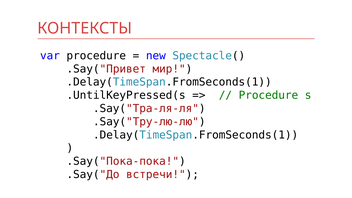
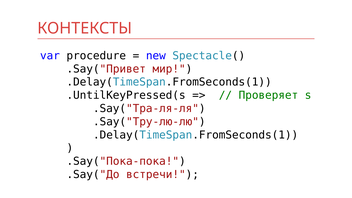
Procedure at (268, 95): Procedure -> Проверяет
